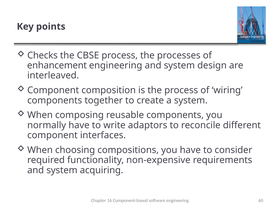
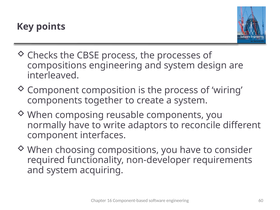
enhancement at (57, 65): enhancement -> compositions
non-expensive: non-expensive -> non-developer
